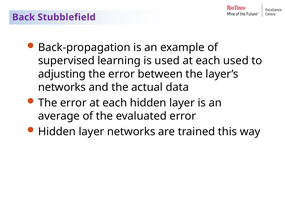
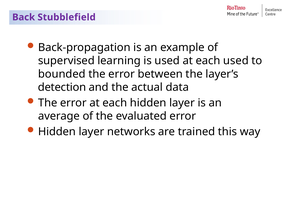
adjusting: adjusting -> bounded
networks at (62, 88): networks -> detection
